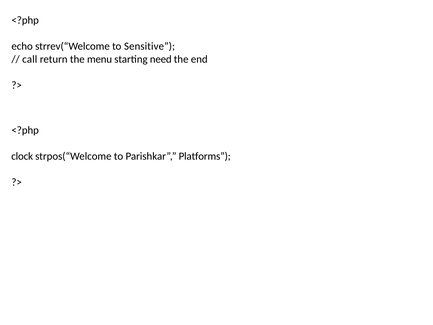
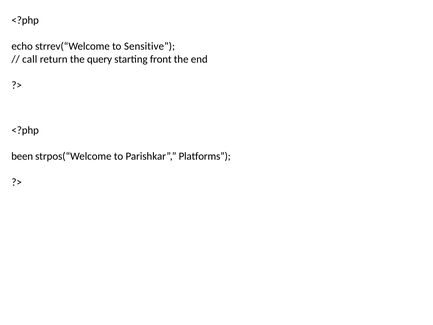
menu: menu -> query
need: need -> front
clock: clock -> been
